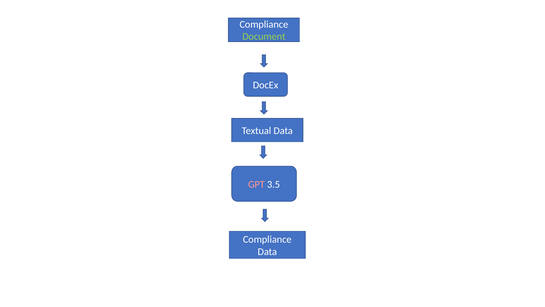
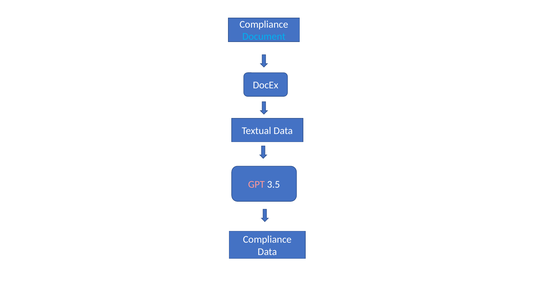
Document colour: light green -> light blue
